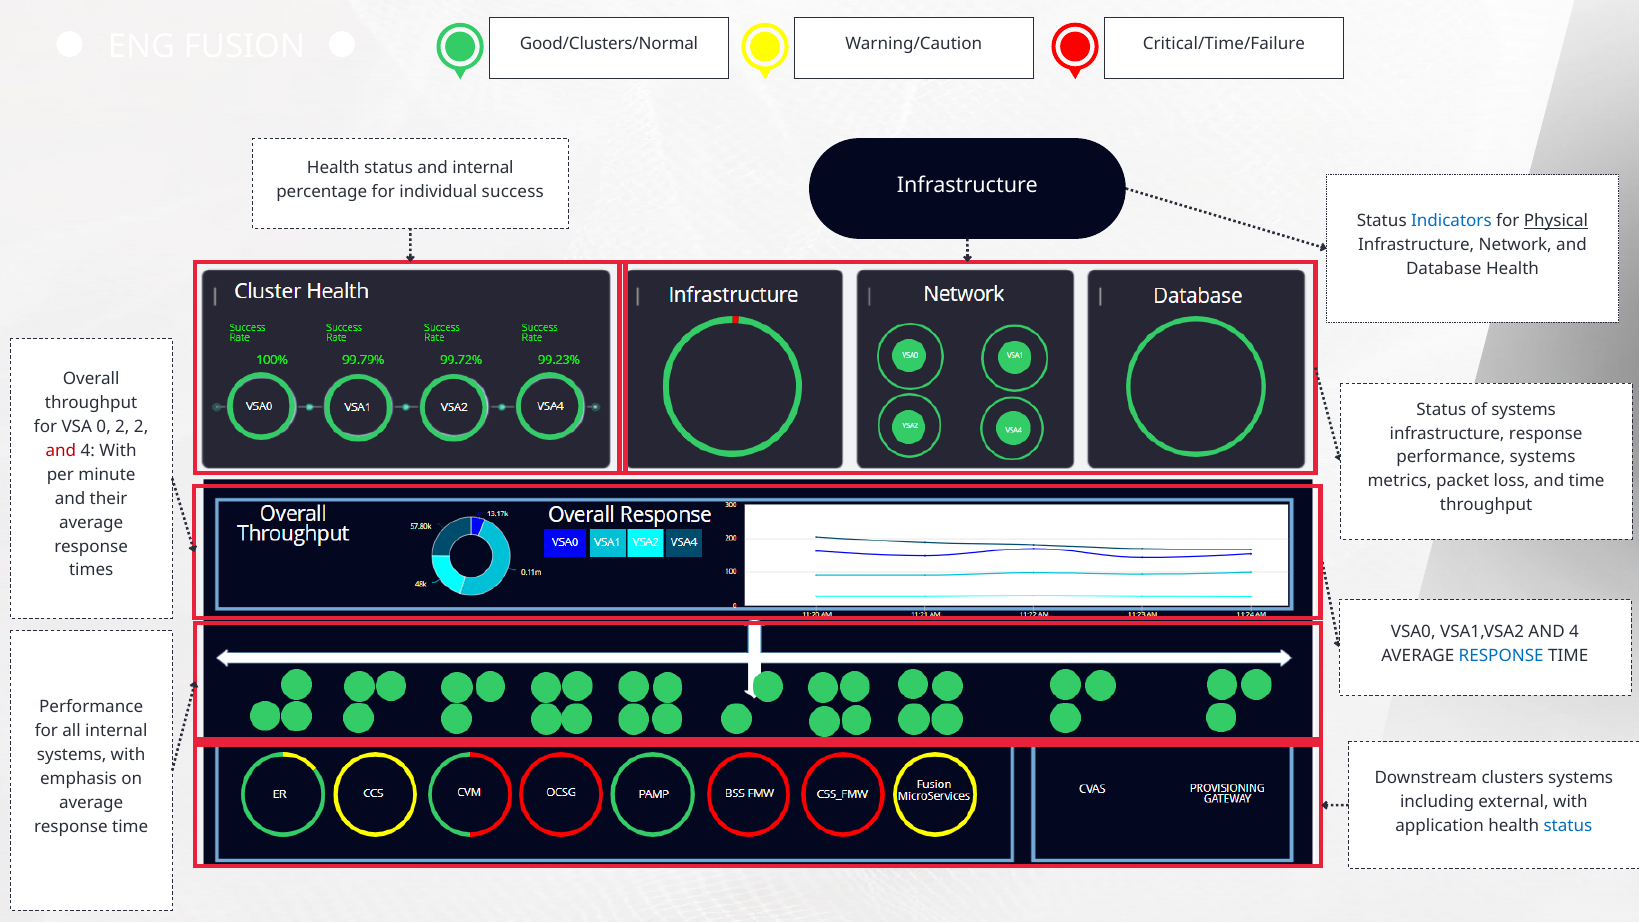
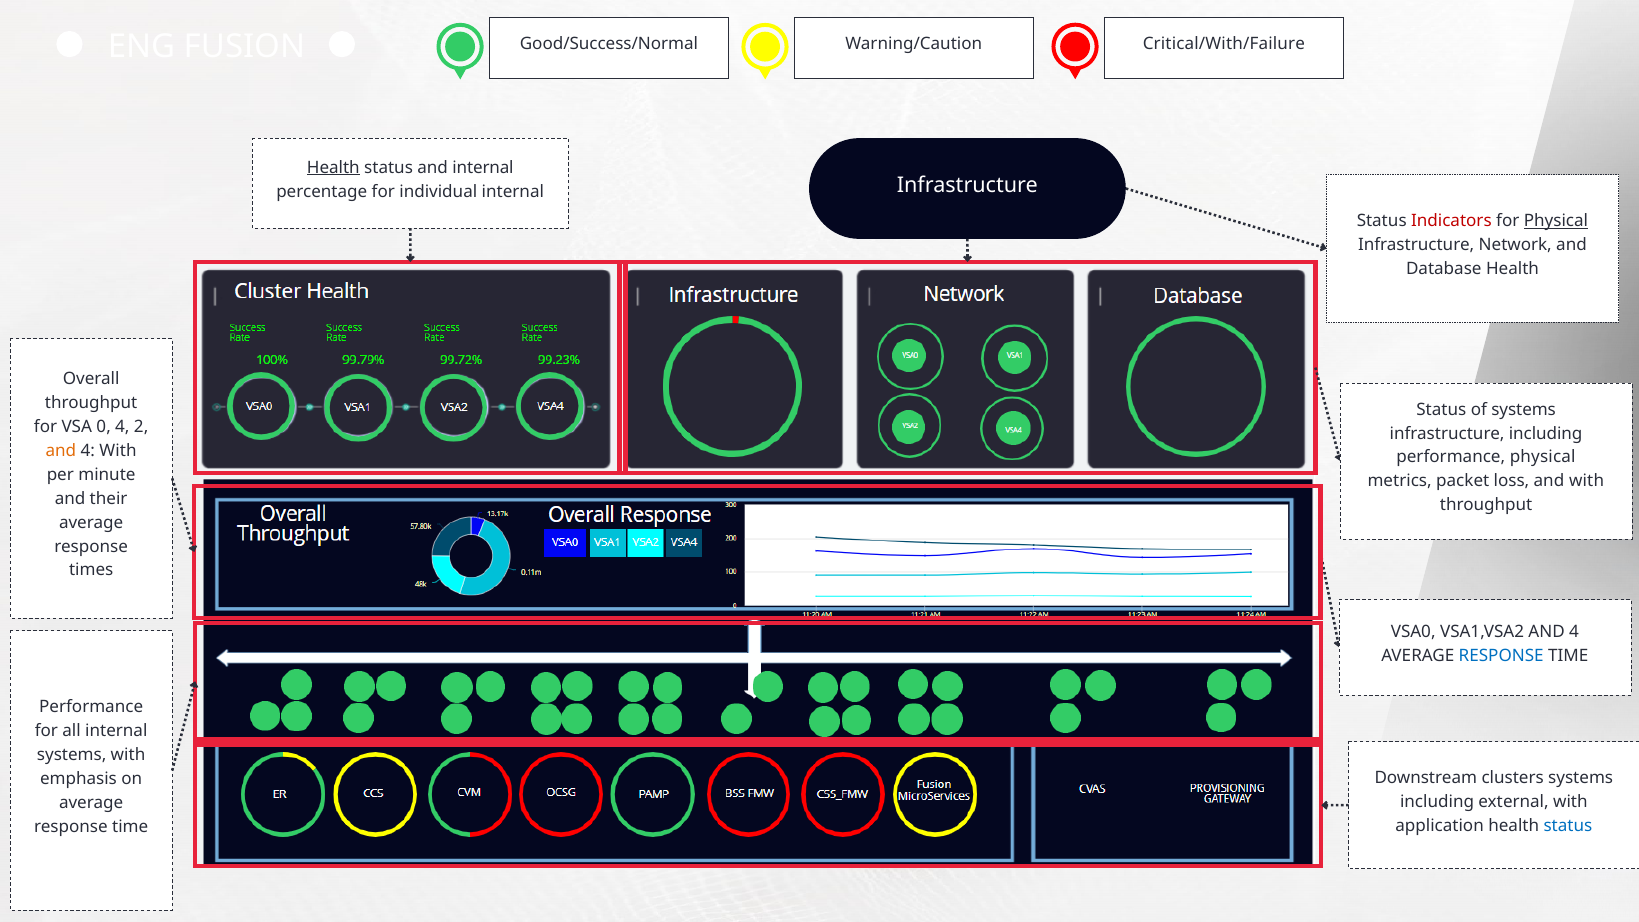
Good/Clusters/Normal: Good/Clusters/Normal -> Good/Success/Normal
Critical/Time/Failure: Critical/Time/Failure -> Critical/With/Failure
Health at (333, 168) underline: none -> present
individual success: success -> internal
Indicators colour: blue -> red
0 2: 2 -> 4
infrastructure response: response -> including
and at (61, 451) colour: red -> orange
performance systems: systems -> physical
and time: time -> with
